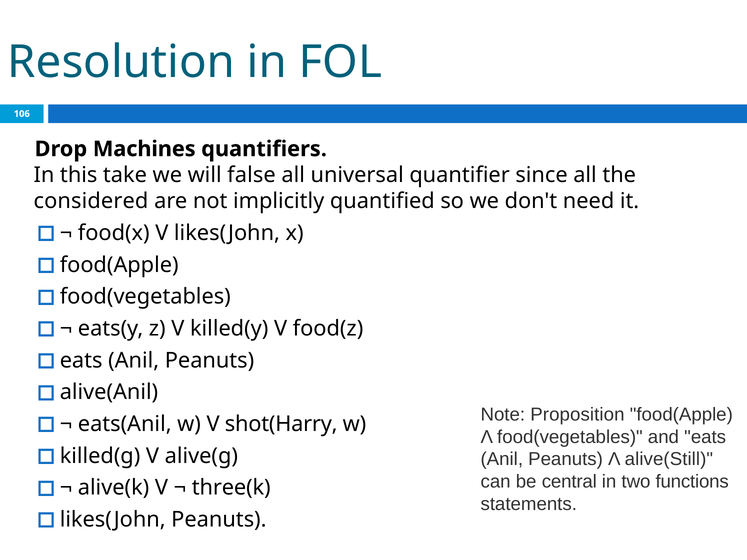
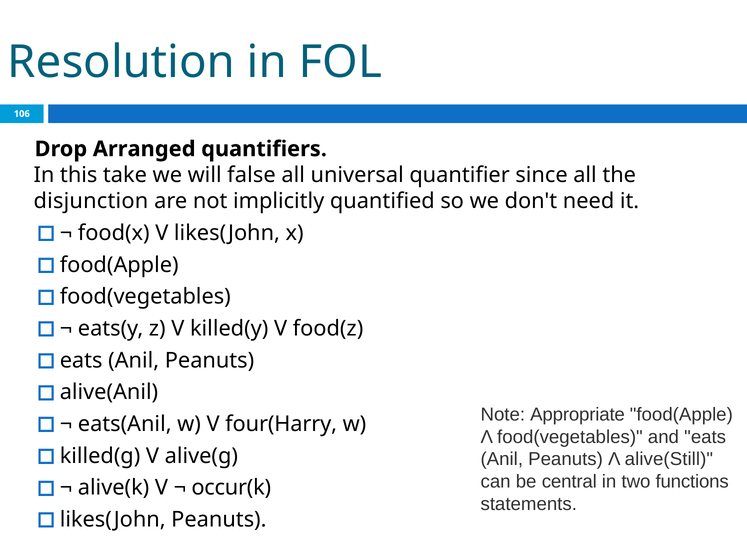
Machines: Machines -> Arranged
considered: considered -> disjunction
Proposition: Proposition -> Appropriate
shot(Harry: shot(Harry -> four(Harry
three(k: three(k -> occur(k
